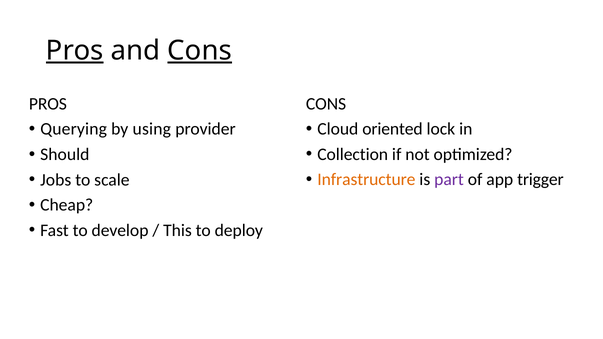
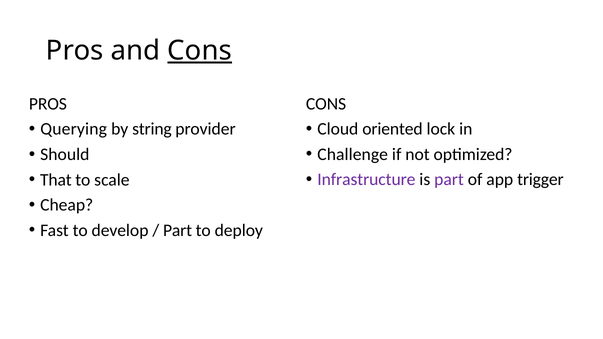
Pros at (75, 51) underline: present -> none
using: using -> string
Collection: Collection -> Challenge
Infrastructure colour: orange -> purple
Jobs: Jobs -> That
This at (177, 230): This -> Part
